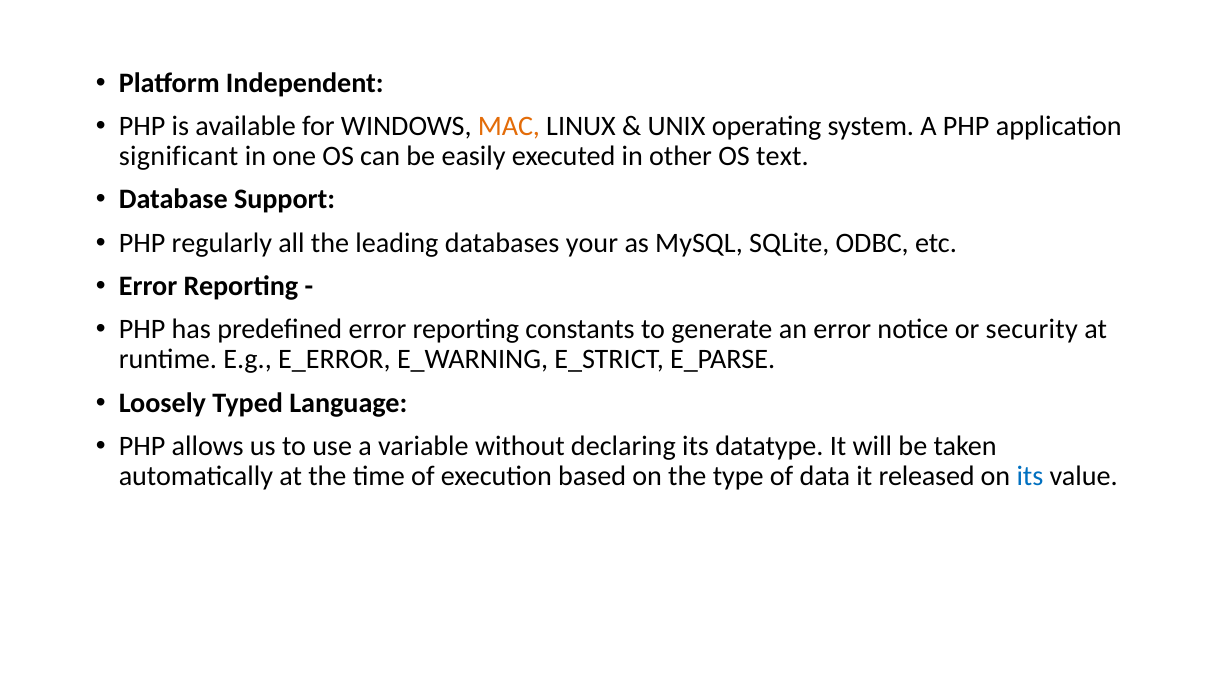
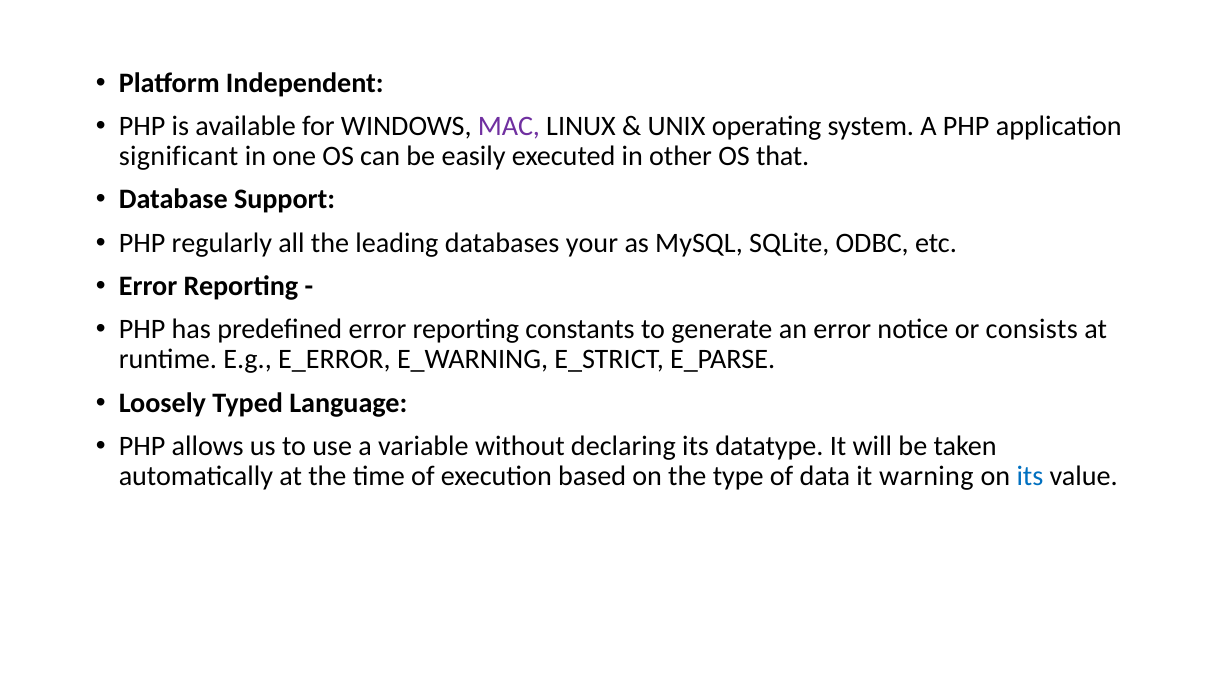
MAC colour: orange -> purple
text: text -> that
security: security -> consists
released: released -> warning
